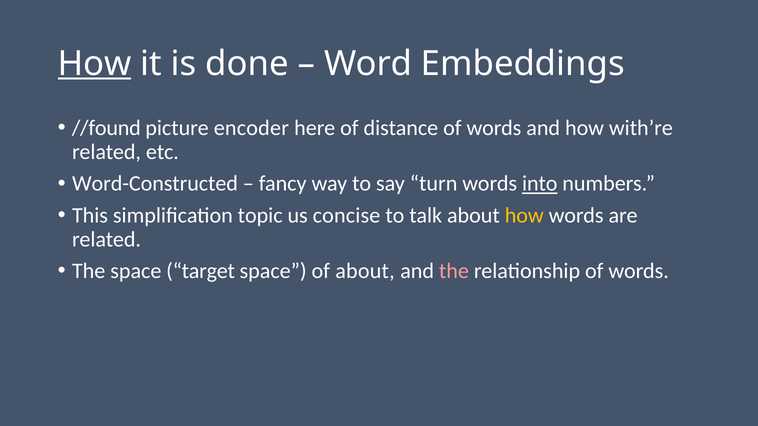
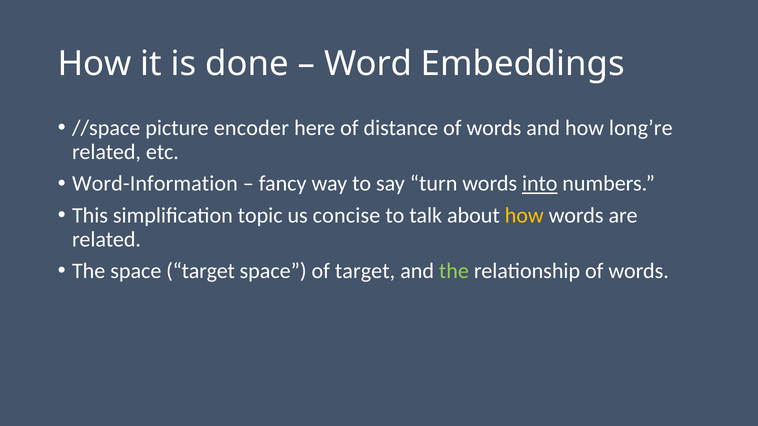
How at (95, 64) underline: present -> none
//found: //found -> //space
with’re: with’re -> long’re
Word-Constructed: Word-Constructed -> Word-Information
of about: about -> target
the at (454, 271) colour: pink -> light green
